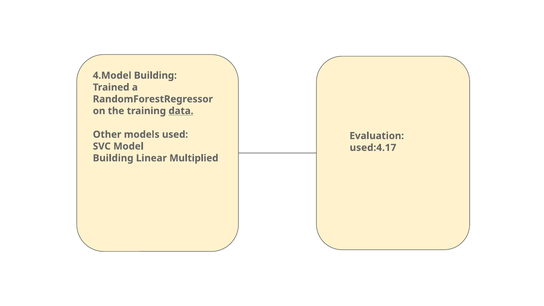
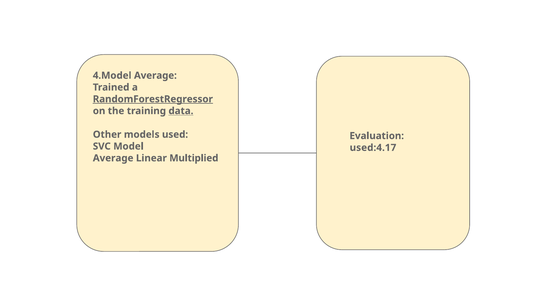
4.Model Building: Building -> Average
RandomForestRegressor underline: none -> present
Building at (113, 158): Building -> Average
